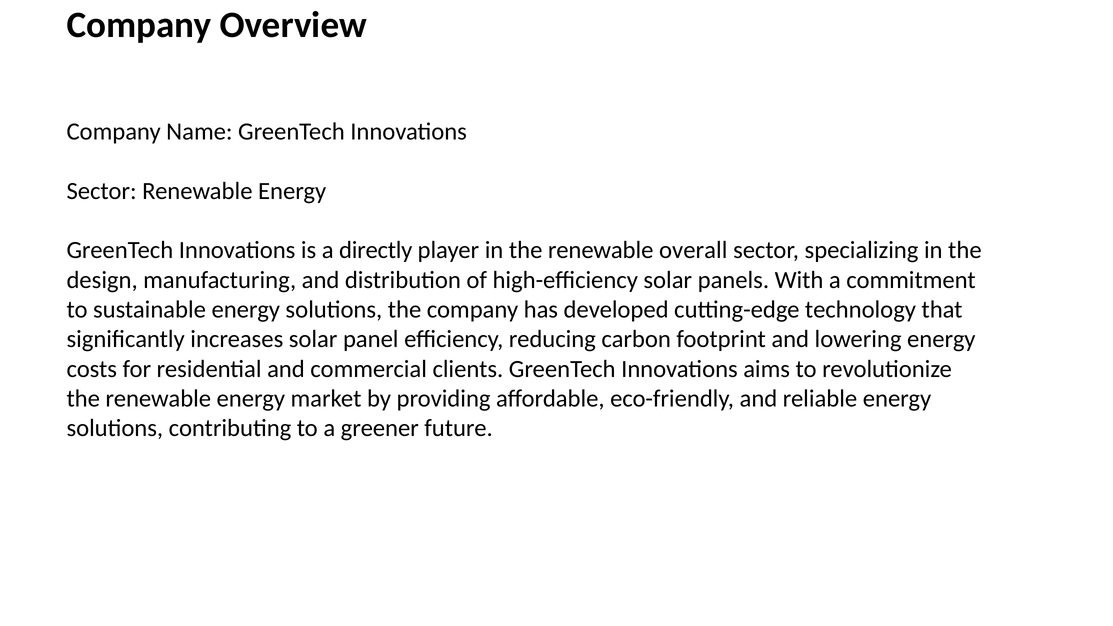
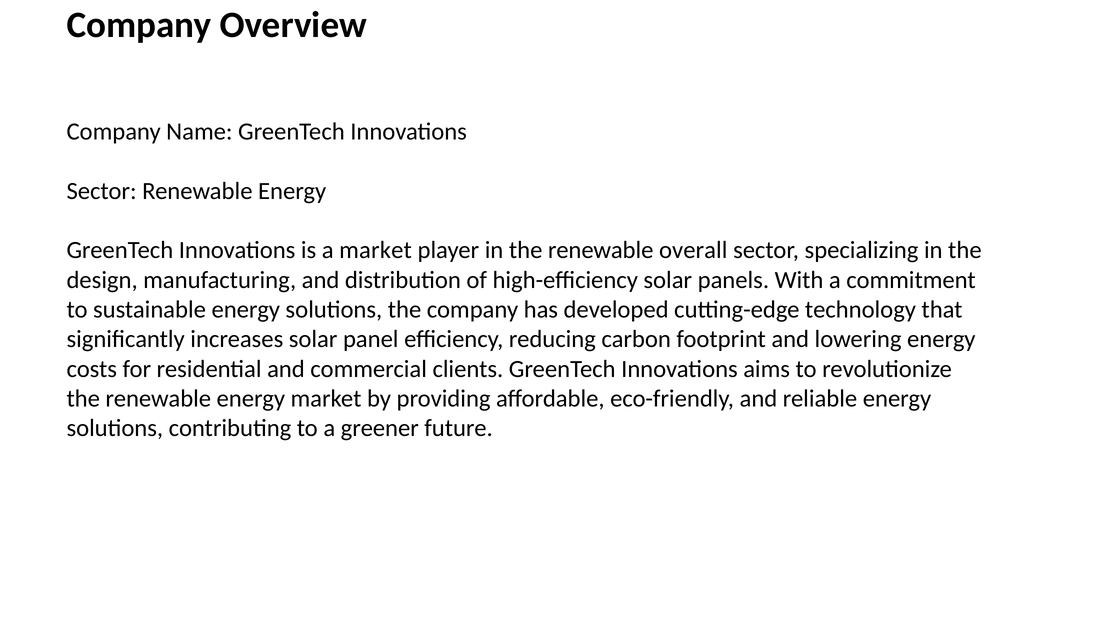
a directly: directly -> market
